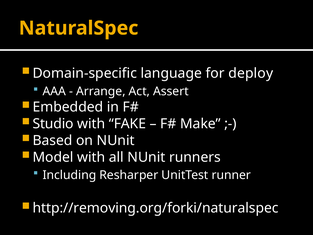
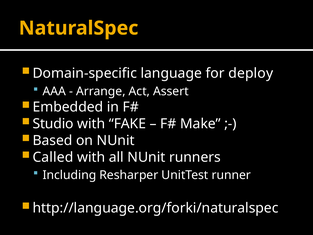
Model: Model -> Called
http://removing.org/forki/naturalspec: http://removing.org/forki/naturalspec -> http://language.org/forki/naturalspec
